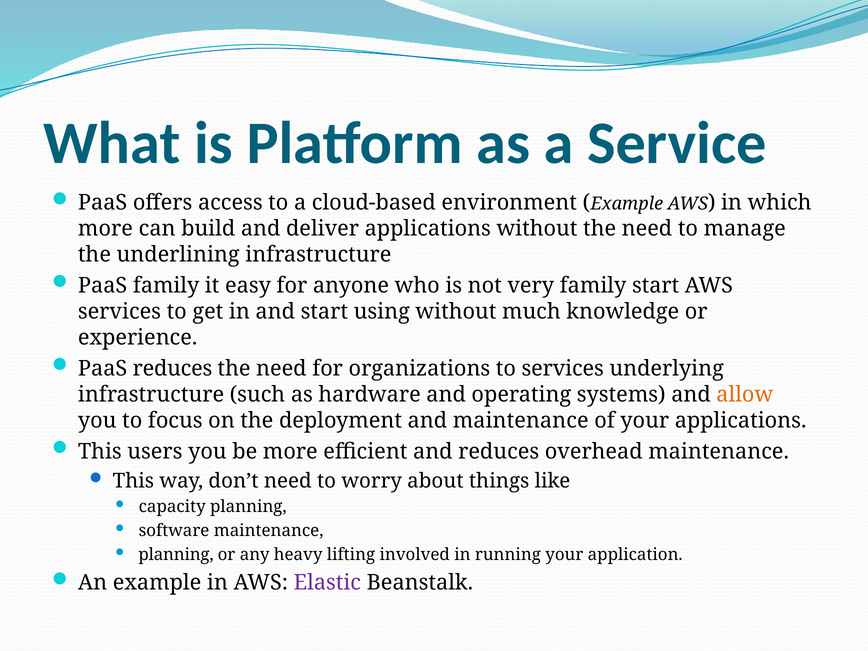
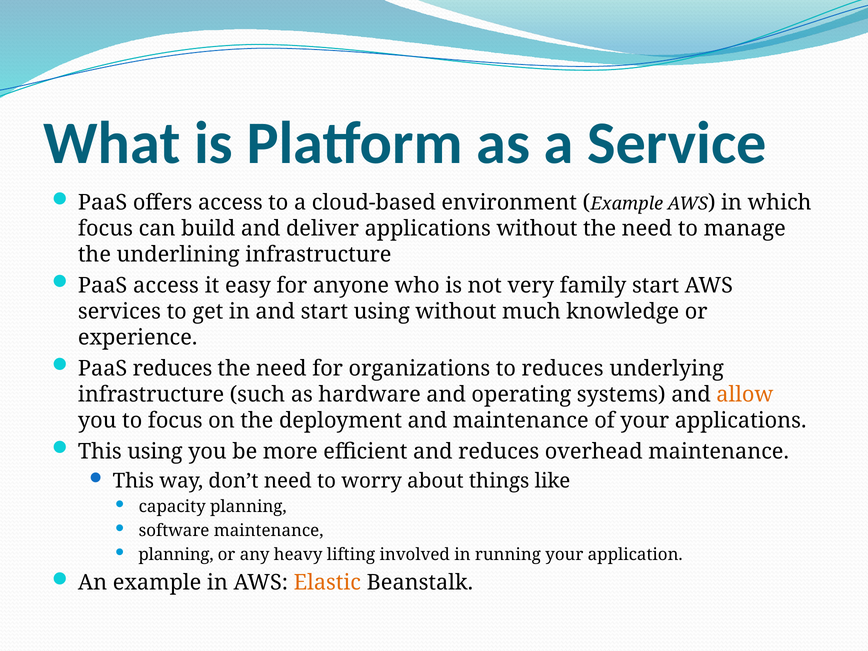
more at (105, 229): more -> focus
PaaS family: family -> access
to services: services -> reduces
This users: users -> using
Elastic colour: purple -> orange
